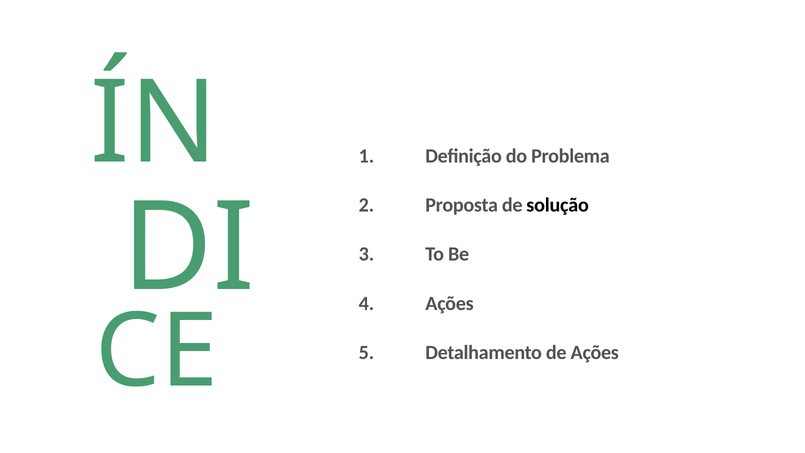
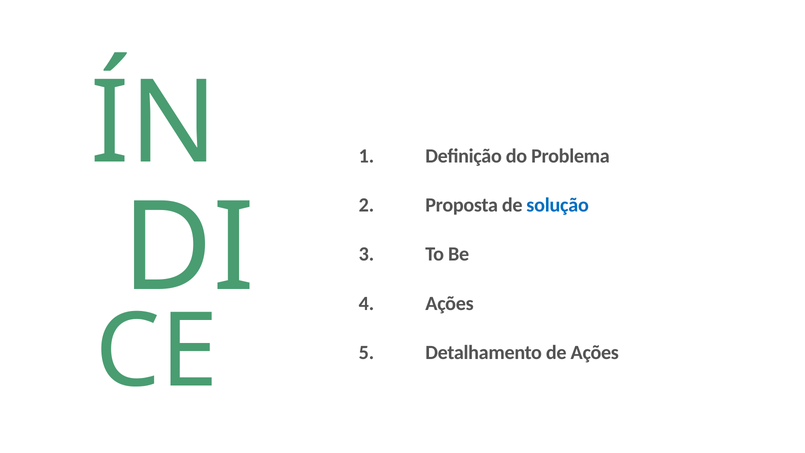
solução colour: black -> blue
